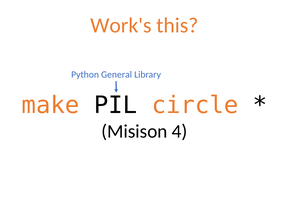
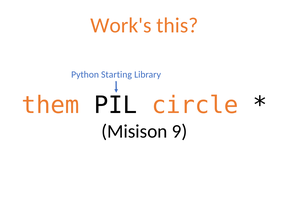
General: General -> Starting
make: make -> them
4: 4 -> 9
